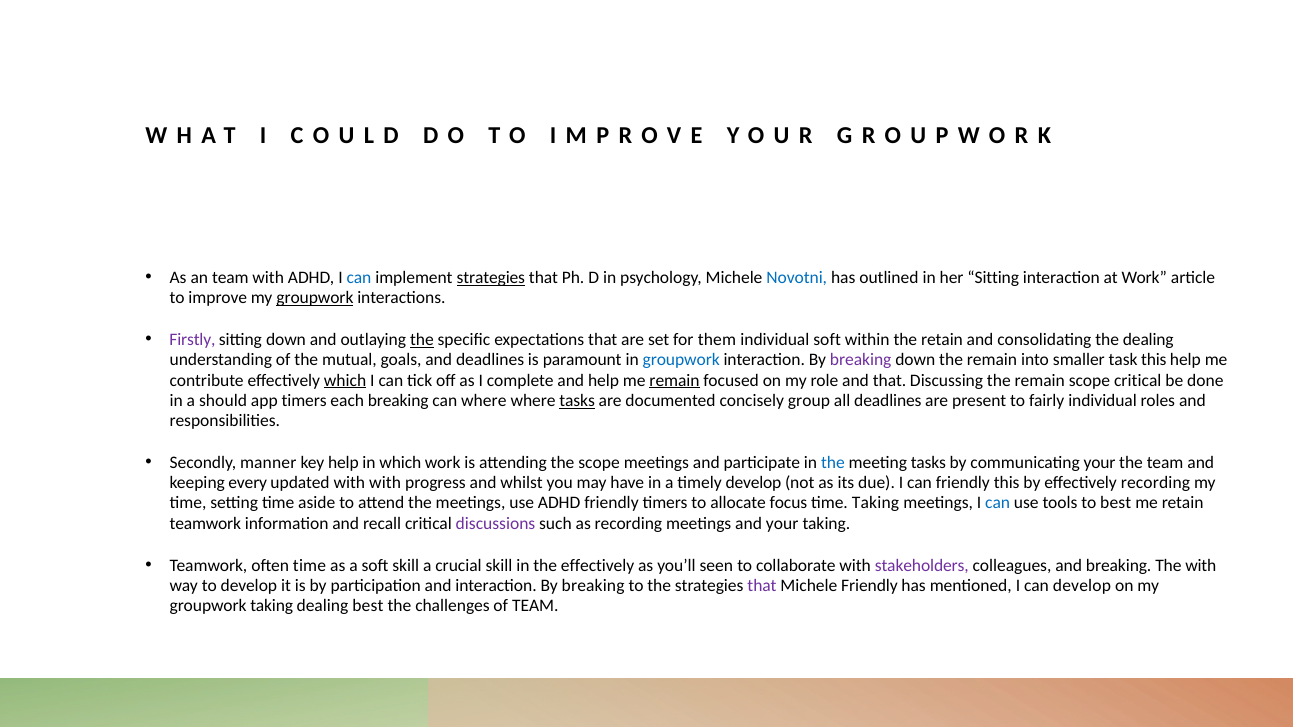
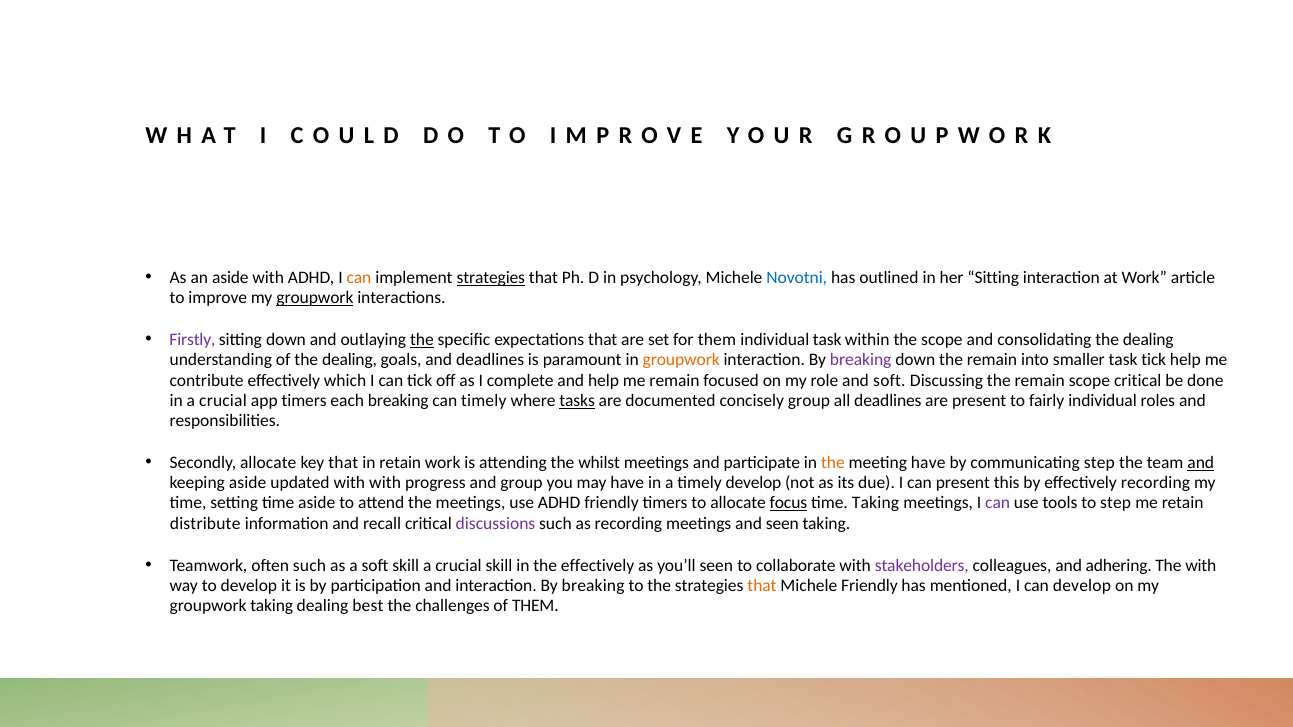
an team: team -> aside
can at (359, 278) colour: blue -> orange
individual soft: soft -> task
the retain: retain -> scope
of the mutual: mutual -> dealing
groupwork at (681, 360) colour: blue -> orange
task this: this -> tick
which at (345, 380) underline: present -> none
remain at (675, 380) underline: present -> none
and that: that -> soft
in a should: should -> crucial
can where: where -> timely
Secondly manner: manner -> allocate
key help: help -> that
in which: which -> retain
the scope: scope -> whilst
the at (833, 463) colour: blue -> orange
meeting tasks: tasks -> have
communicating your: your -> step
and at (1201, 463) underline: none -> present
keeping every: every -> aside
and whilst: whilst -> group
can friendly: friendly -> present
focus underline: none -> present
can at (998, 503) colour: blue -> purple
to best: best -> step
teamwork at (205, 524): teamwork -> distribute
and your: your -> seen
often time: time -> such
and breaking: breaking -> adhering
that at (762, 586) colour: purple -> orange
of TEAM: TEAM -> THEM
